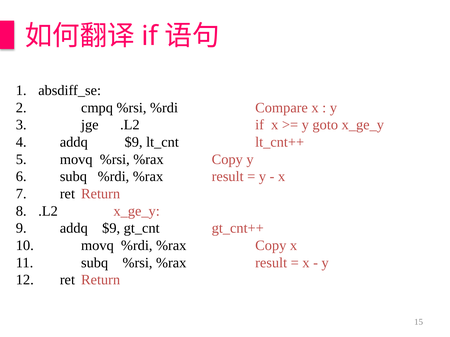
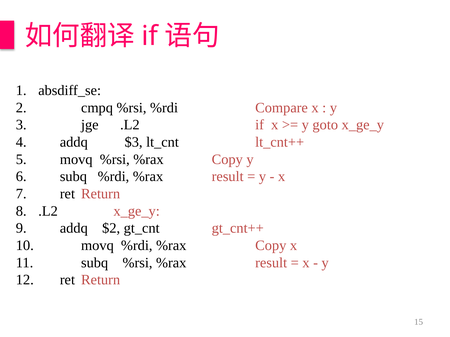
$9 at (134, 142): $9 -> $3
$9 at (111, 229): $9 -> $2
